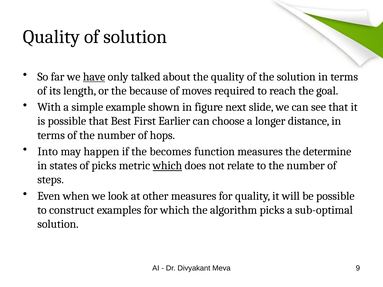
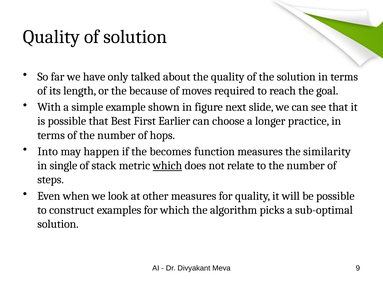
have underline: present -> none
distance: distance -> practice
determine: determine -> similarity
states: states -> single
of picks: picks -> stack
